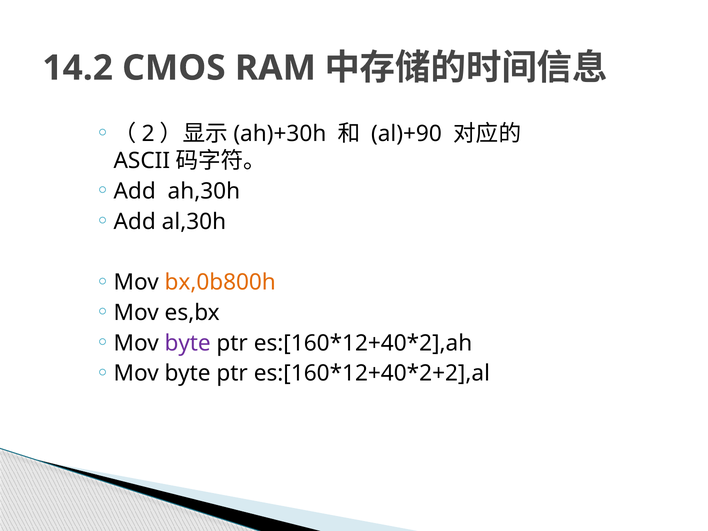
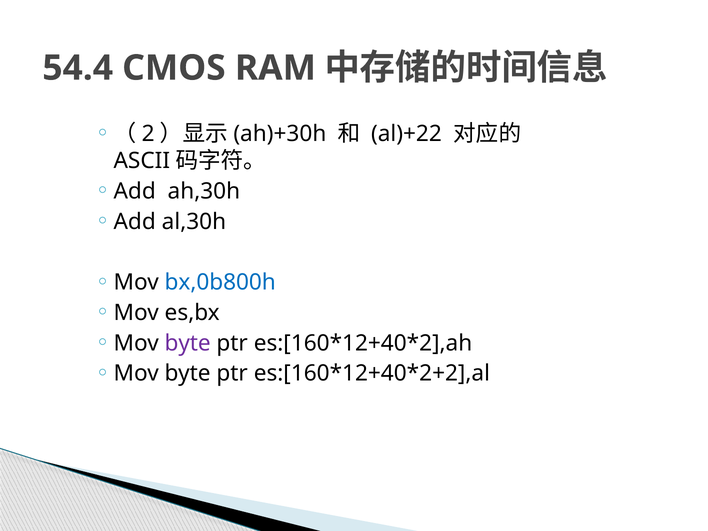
14.2: 14.2 -> 54.4
al)+90: al)+90 -> al)+22
bx,0b800h colour: orange -> blue
